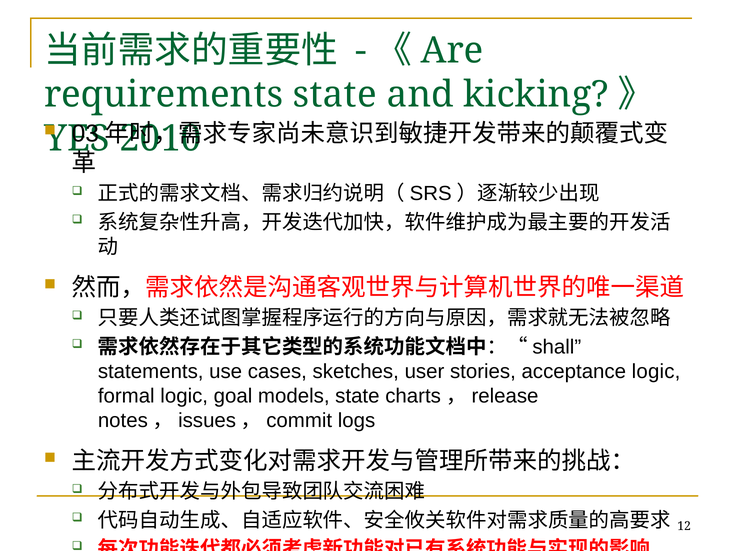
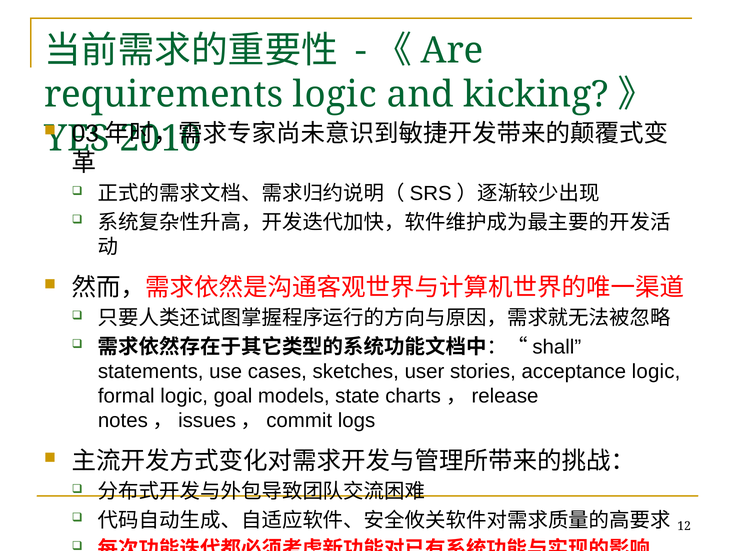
requirements state: state -> logic
